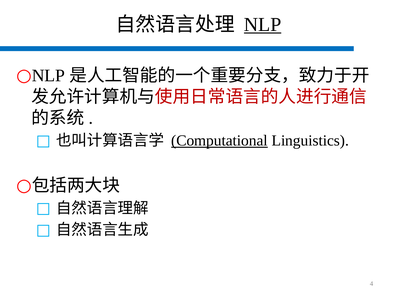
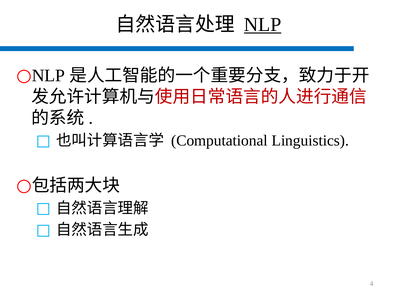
Computational underline: present -> none
